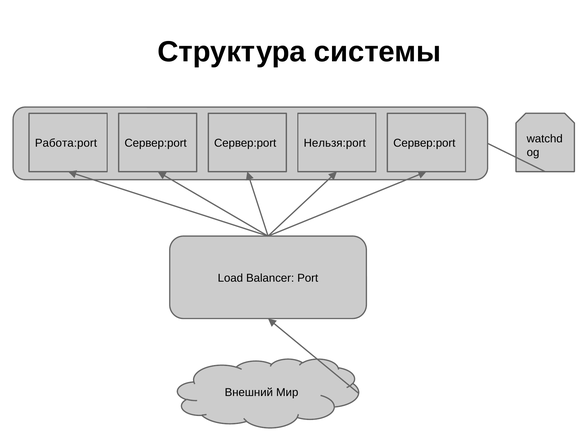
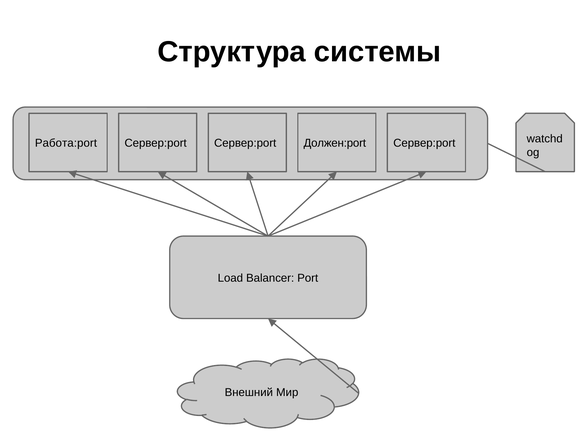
Нельзя:port: Нельзя:port -> Должен:port
